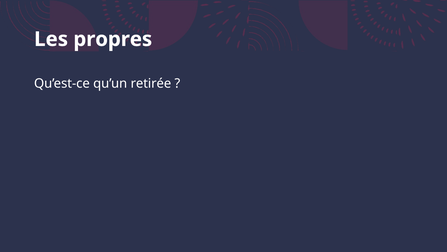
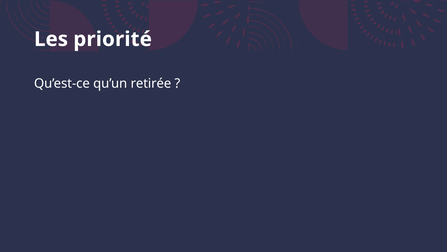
propres: propres -> priorité
